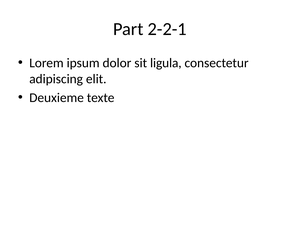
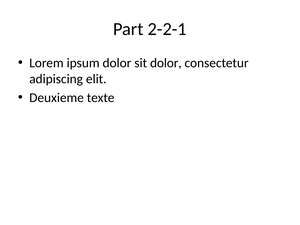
sit ligula: ligula -> dolor
